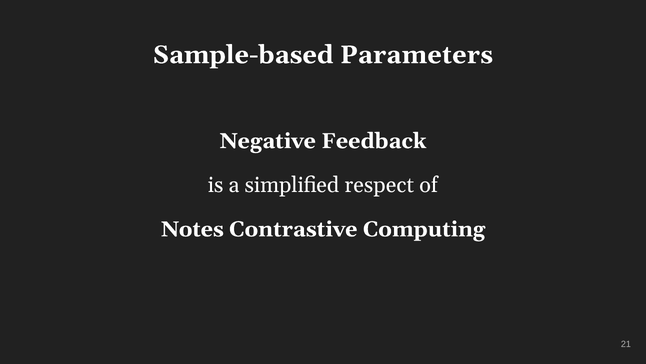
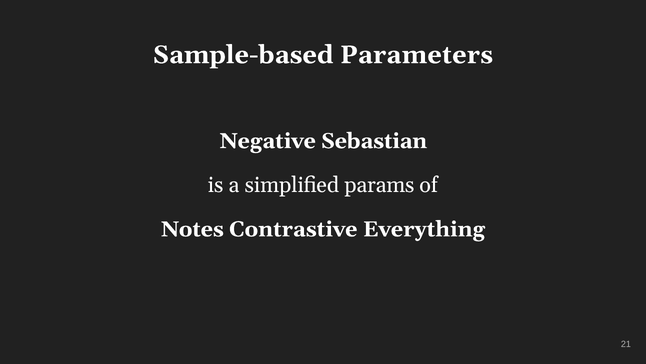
Feedback: Feedback -> Sebastian
respect: respect -> params
Computing: Computing -> Everything
